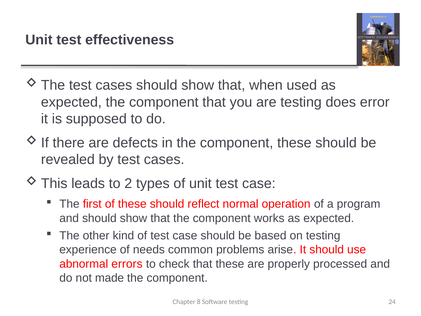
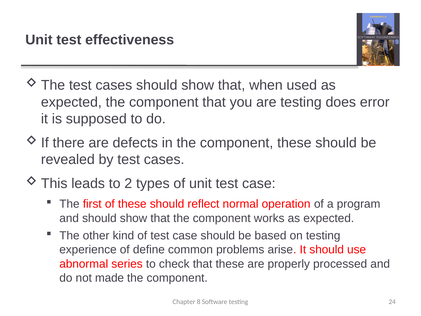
needs: needs -> define
errors: errors -> series
